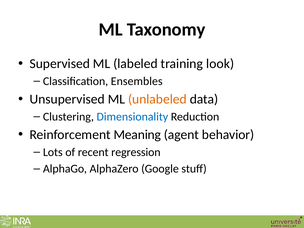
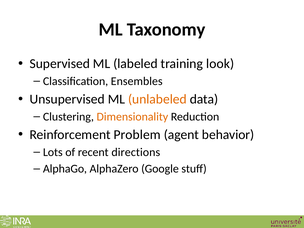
Dimensionality colour: blue -> orange
Meaning: Meaning -> Problem
regression: regression -> directions
